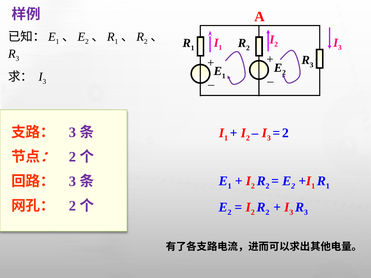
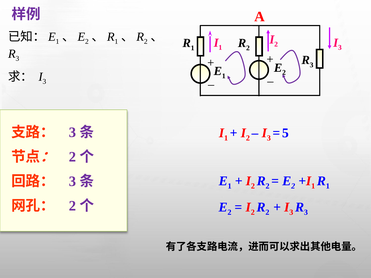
2 at (286, 133): 2 -> 5
